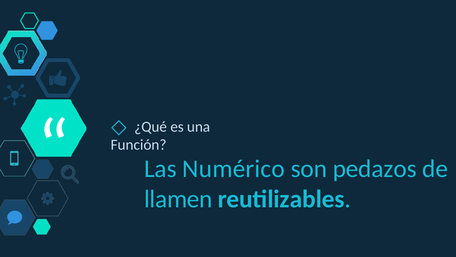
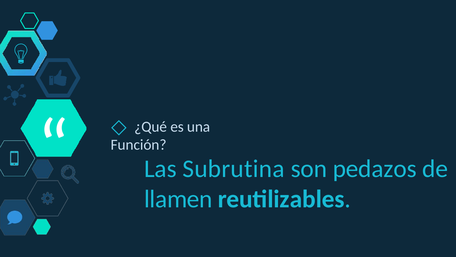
Numérico: Numérico -> Subrutina
